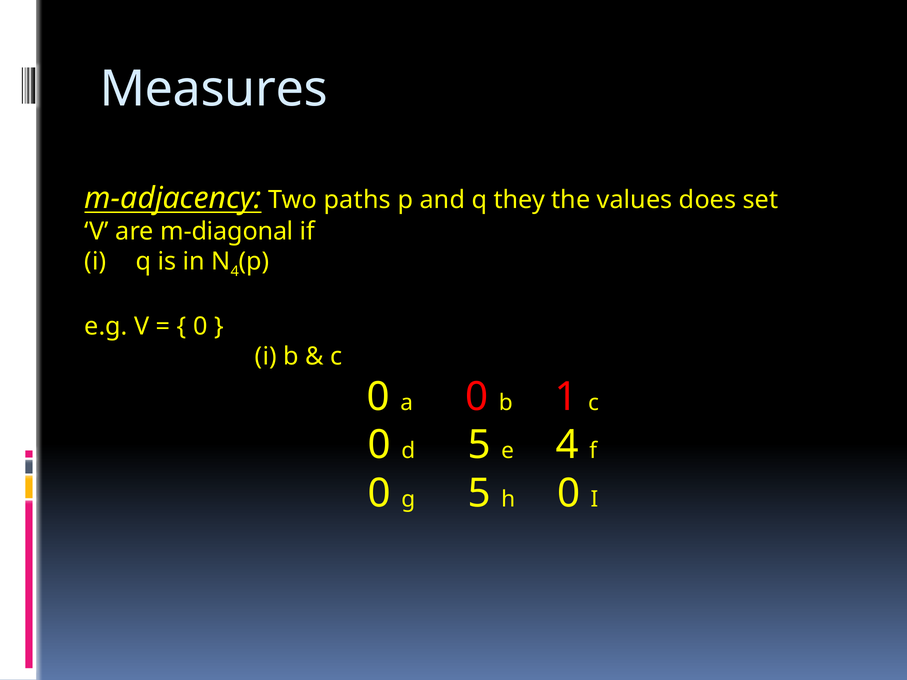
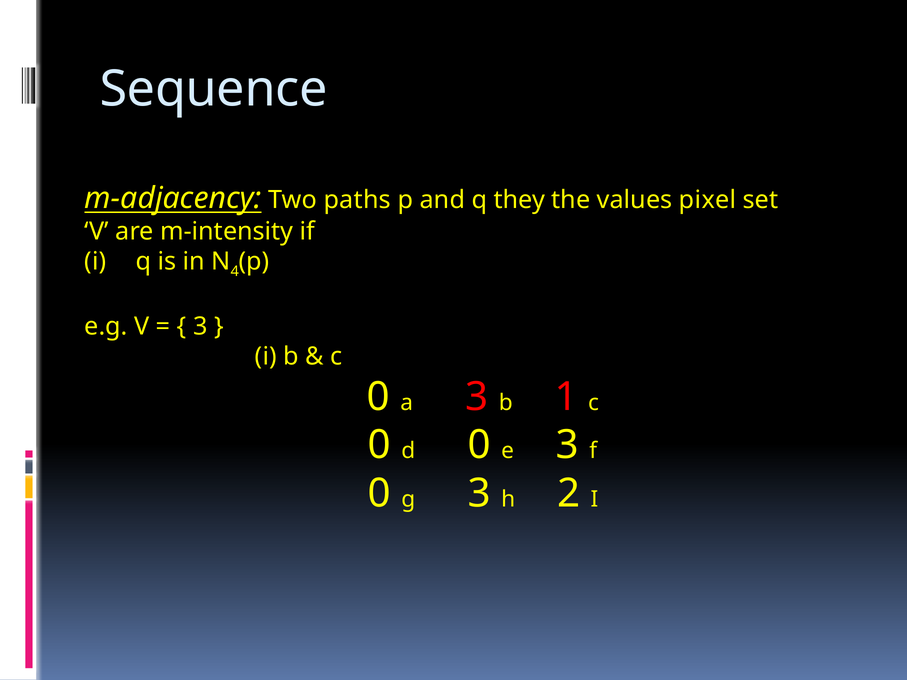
Measures: Measures -> Sequence
does: does -> pixel
m-diagonal: m-diagonal -> m-intensity
0 at (200, 326): 0 -> 3
a 0: 0 -> 3
d 5: 5 -> 0
e 4: 4 -> 3
g 5: 5 -> 3
h 0: 0 -> 2
